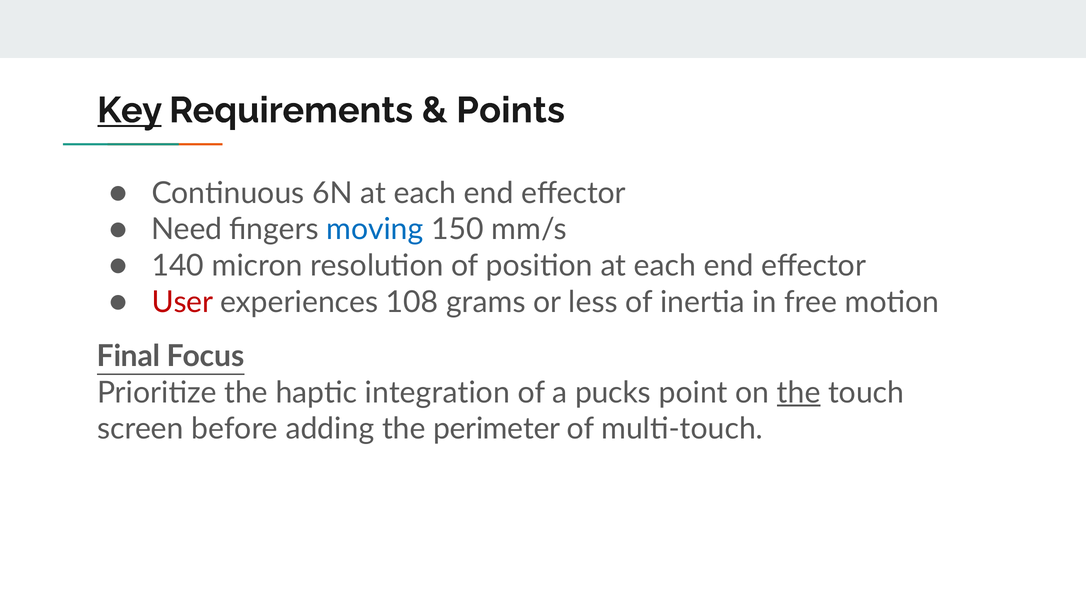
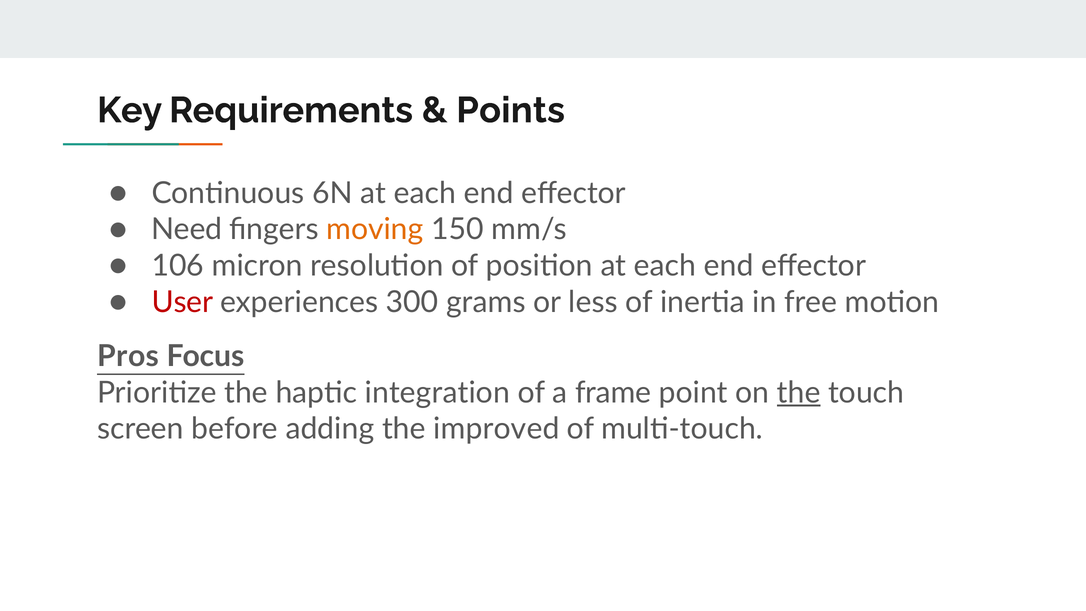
Key underline: present -> none
moving colour: blue -> orange
140: 140 -> 106
108: 108 -> 300
Final: Final -> Pros
pucks: pucks -> frame
perimeter: perimeter -> improved
